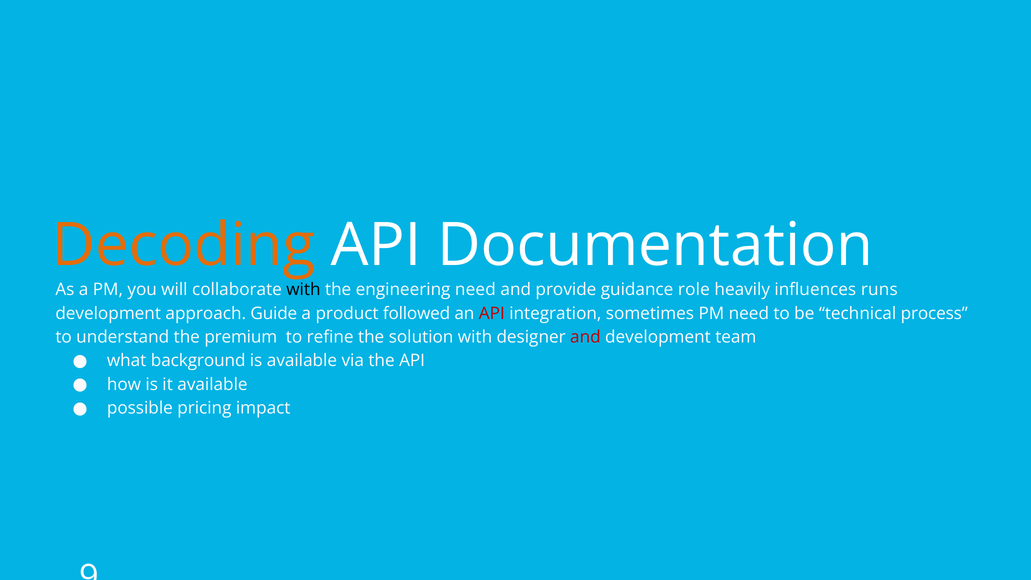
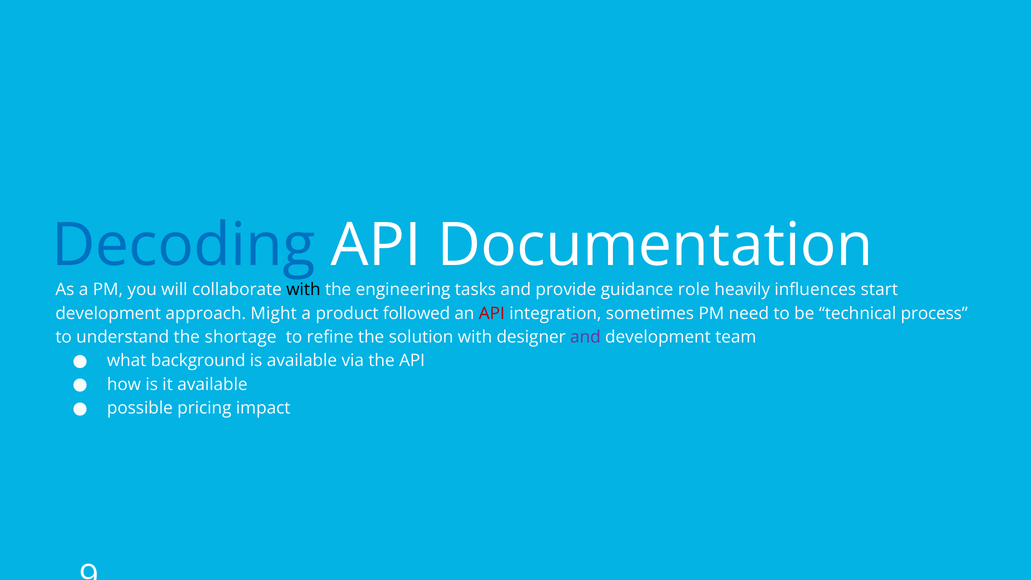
Decoding colour: orange -> blue
engineering need: need -> tasks
runs: runs -> start
Guide: Guide -> Might
premium: premium -> shortage
and at (585, 337) colour: red -> purple
